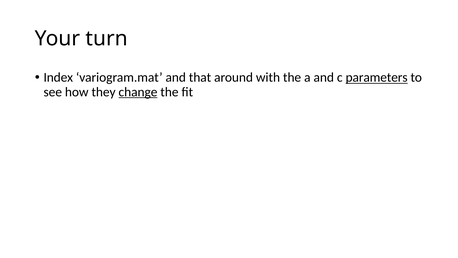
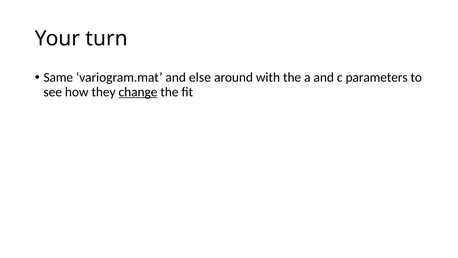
Index: Index -> Same
that: that -> else
parameters underline: present -> none
